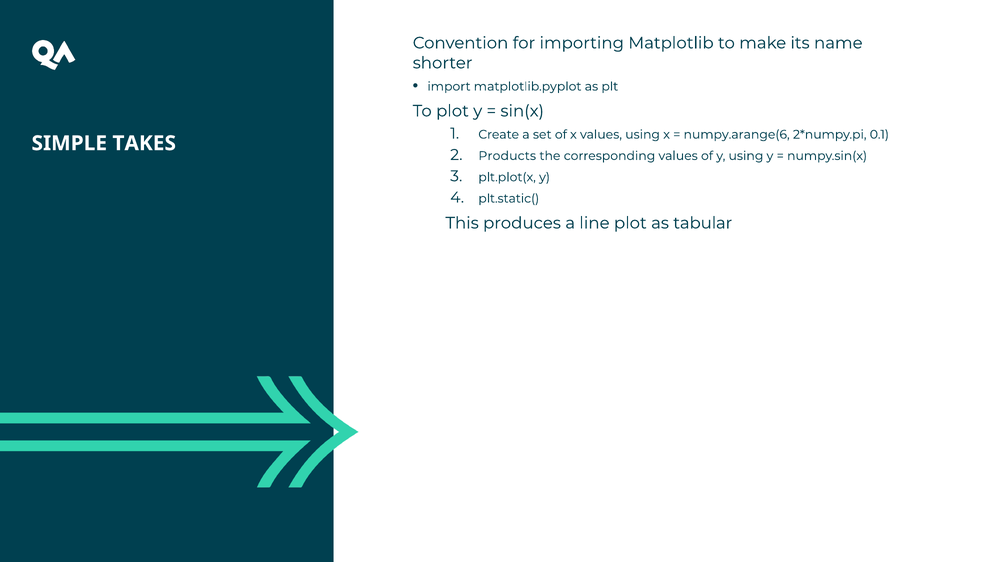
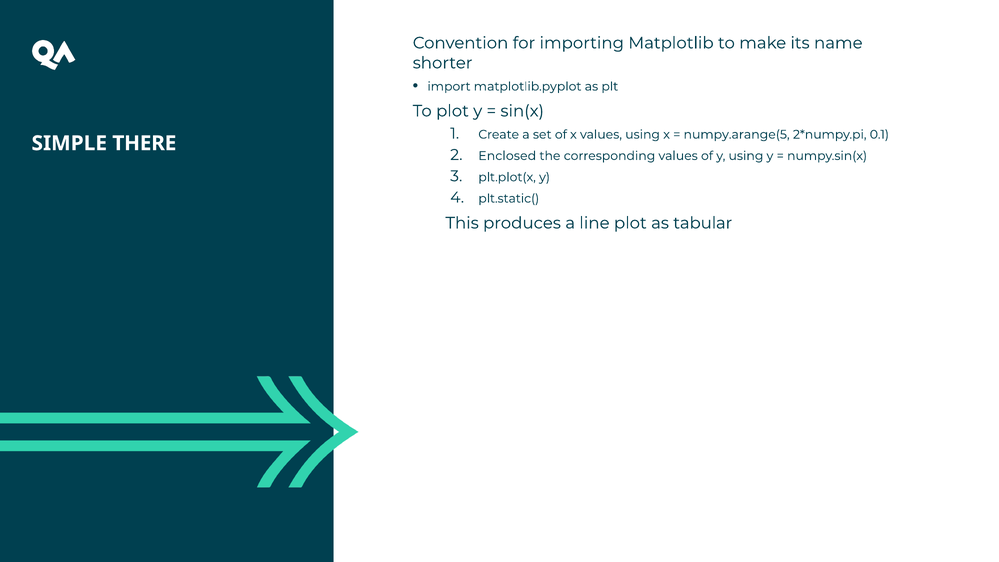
numpy.arange(6: numpy.arange(6 -> numpy.arange(5
TAKES: TAKES -> THERE
Products: Products -> Enclosed
